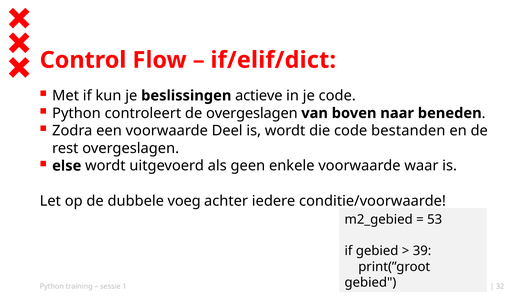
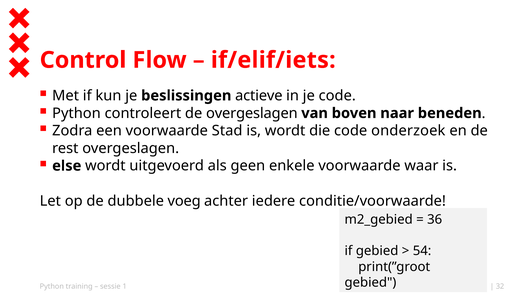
if/elif/dict: if/elif/dict -> if/elif/iets
Deel: Deel -> Stad
bestanden: bestanden -> onderzoek
53: 53 -> 36
39: 39 -> 54
